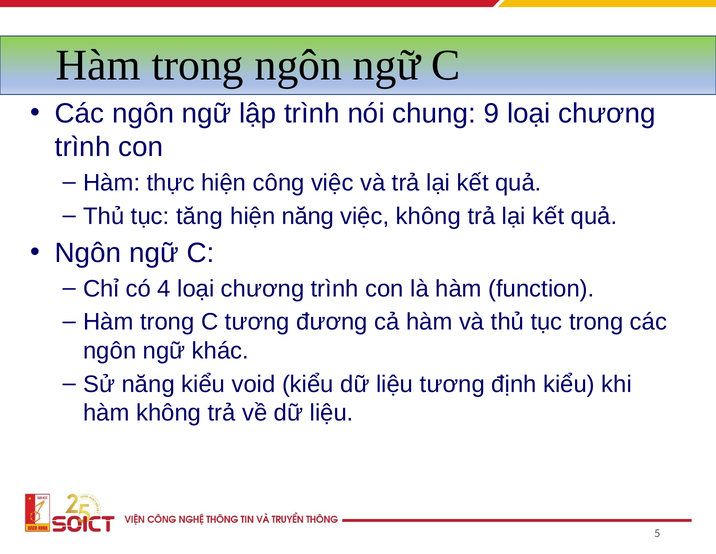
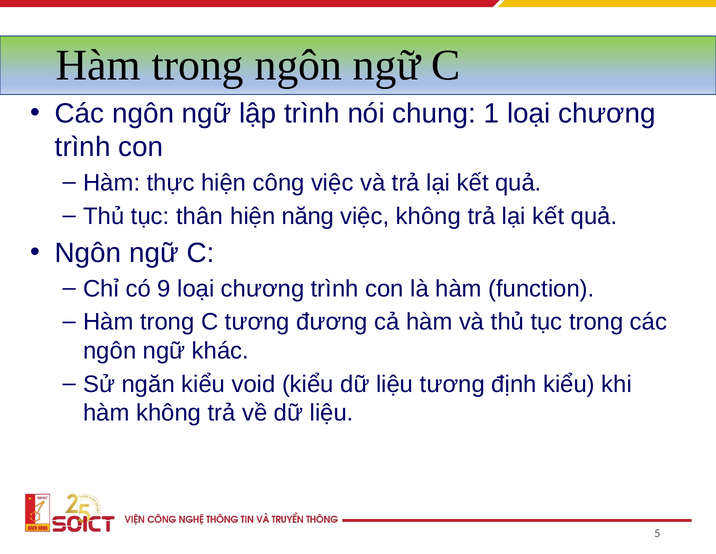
9: 9 -> 1
tăng: tăng -> thân
4: 4 -> 9
Sử năng: năng -> ngăn
